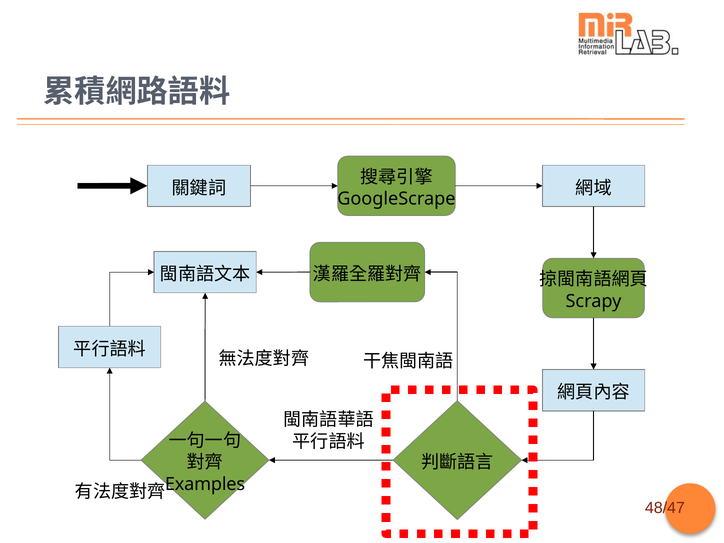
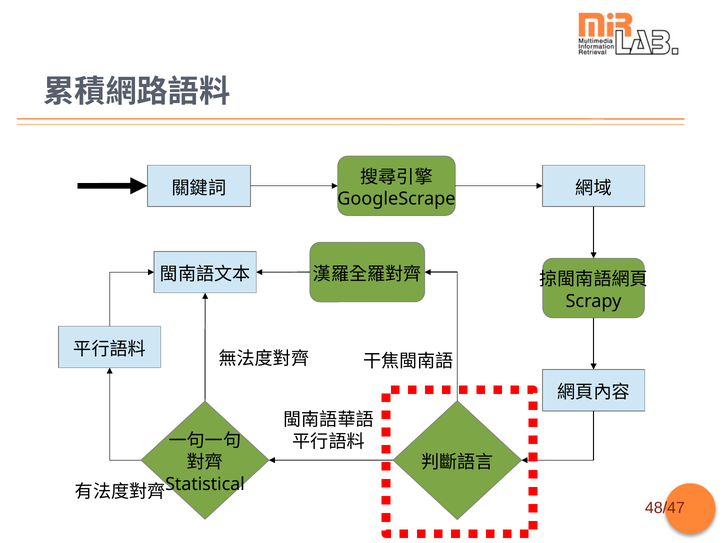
Examples: Examples -> Statistical
